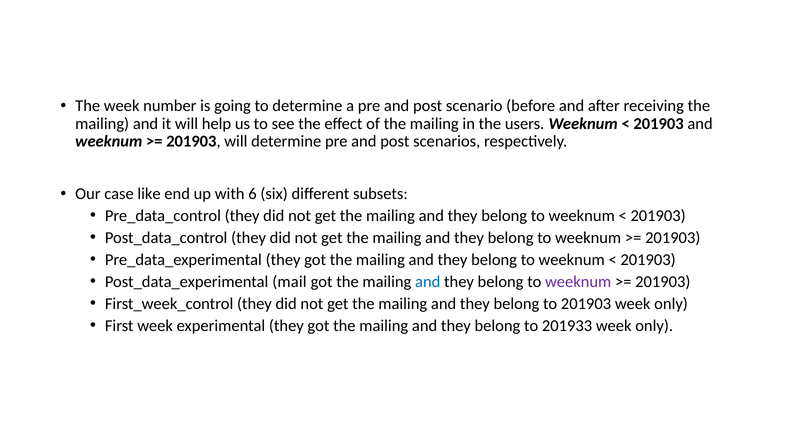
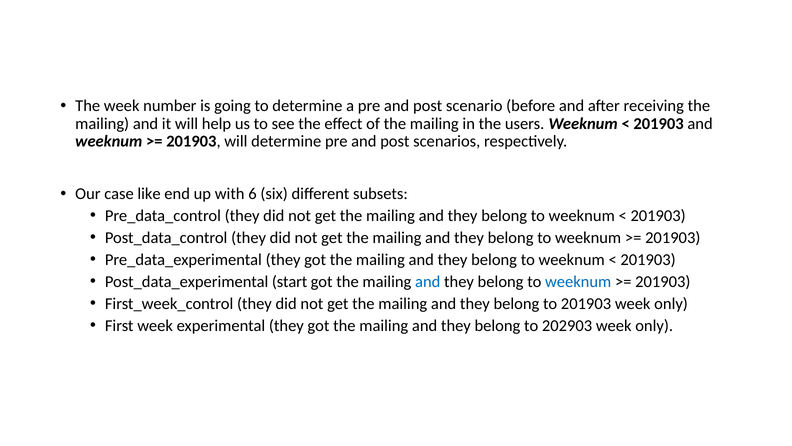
mail: mail -> start
weeknum at (578, 281) colour: purple -> blue
201933: 201933 -> 202903
